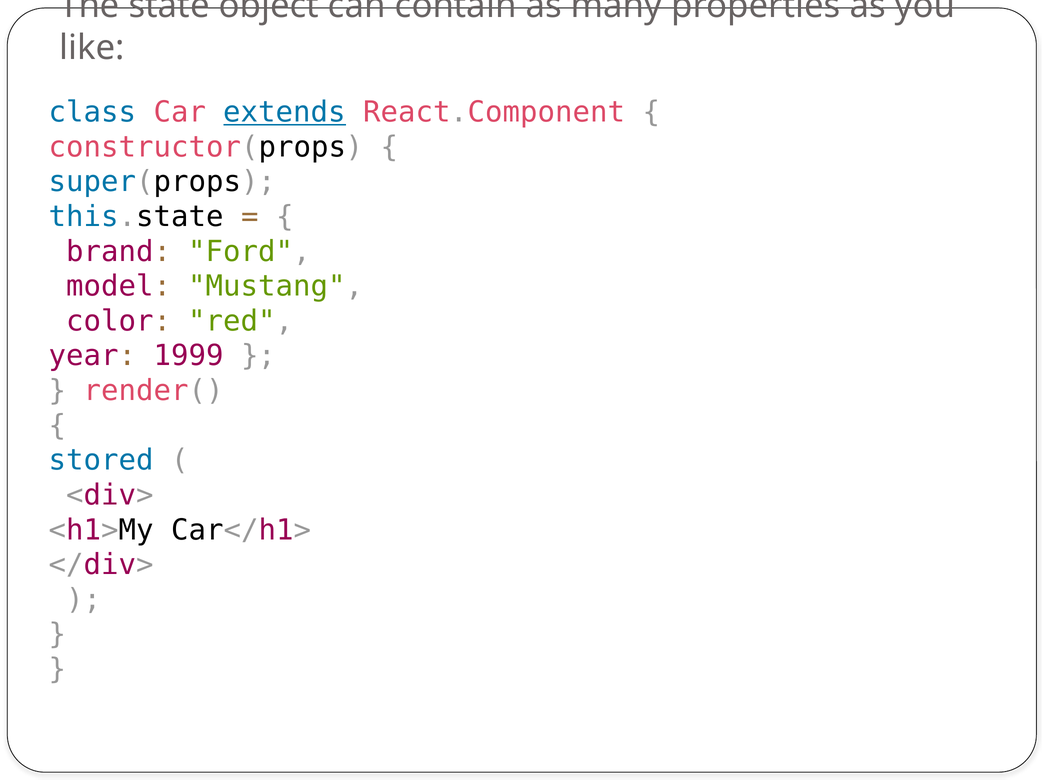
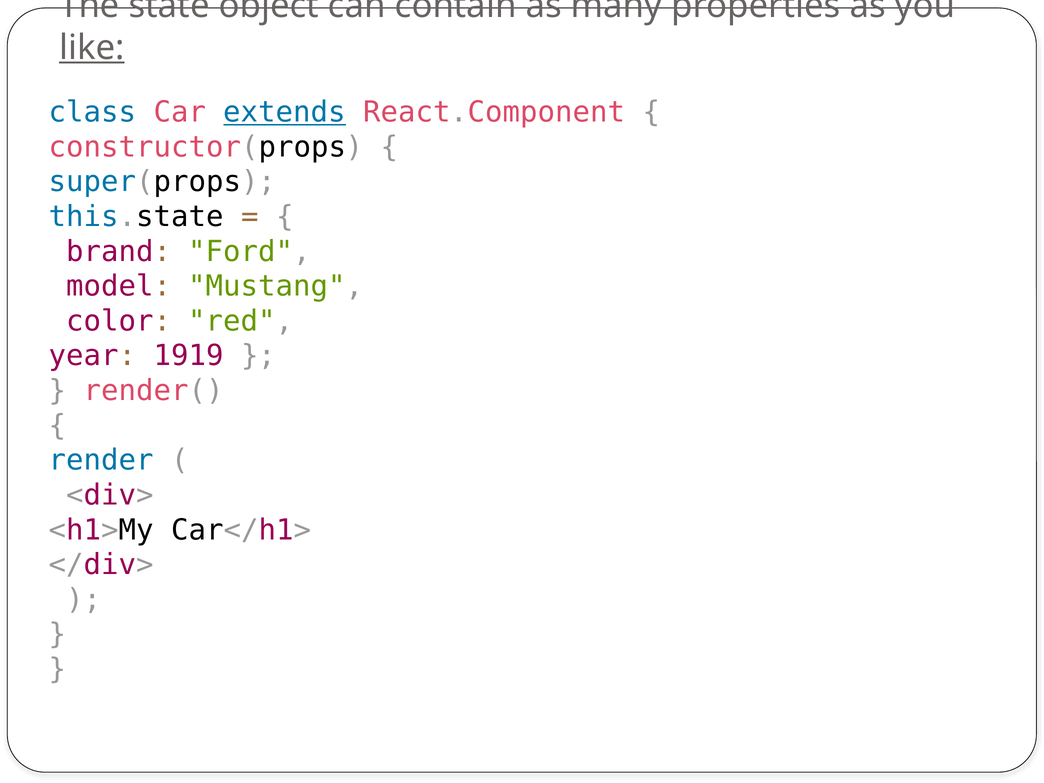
like underline: none -> present
1999: 1999 -> 1919
stored: stored -> render
